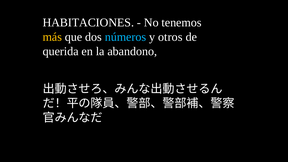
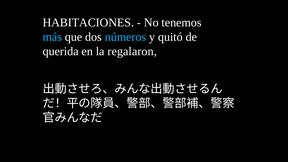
más colour: yellow -> light blue
otros: otros -> quitó
abandono: abandono -> regalaron
